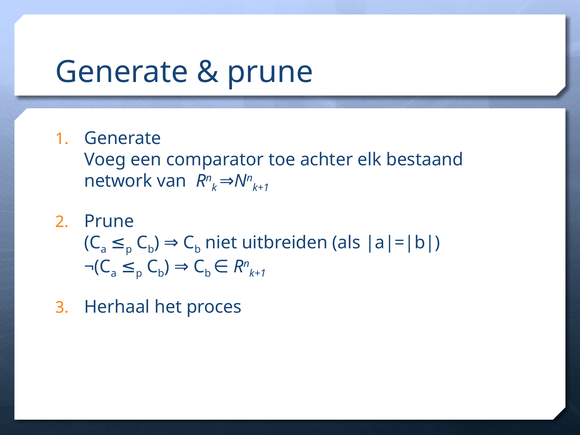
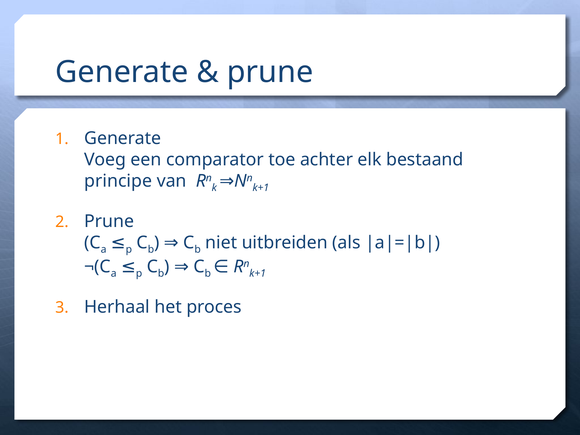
network: network -> principe
